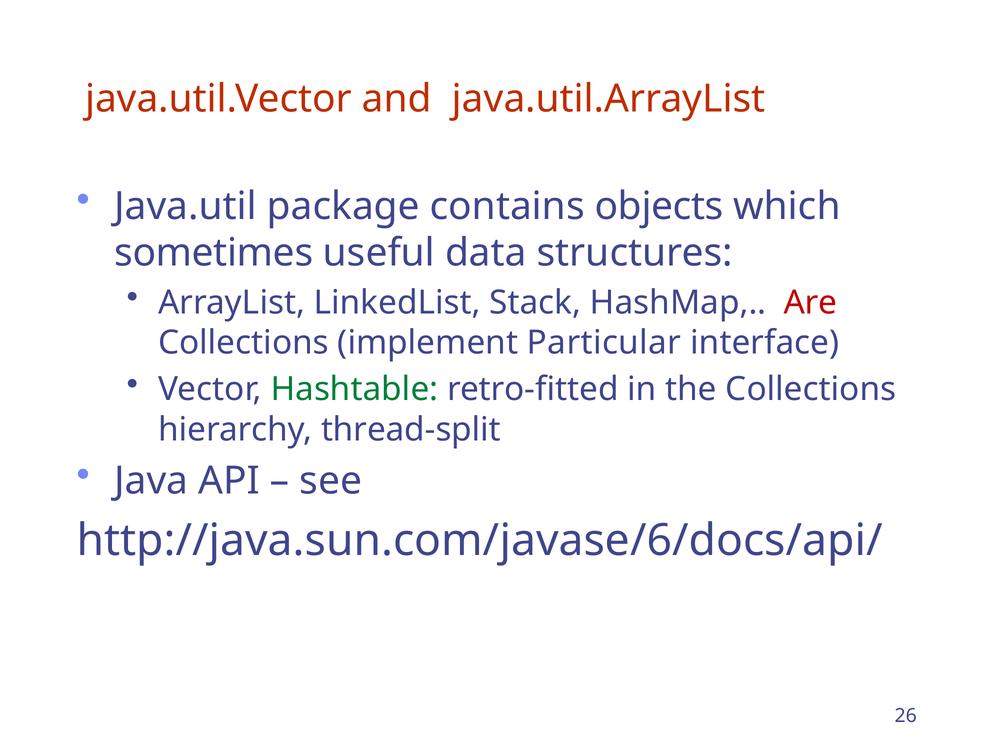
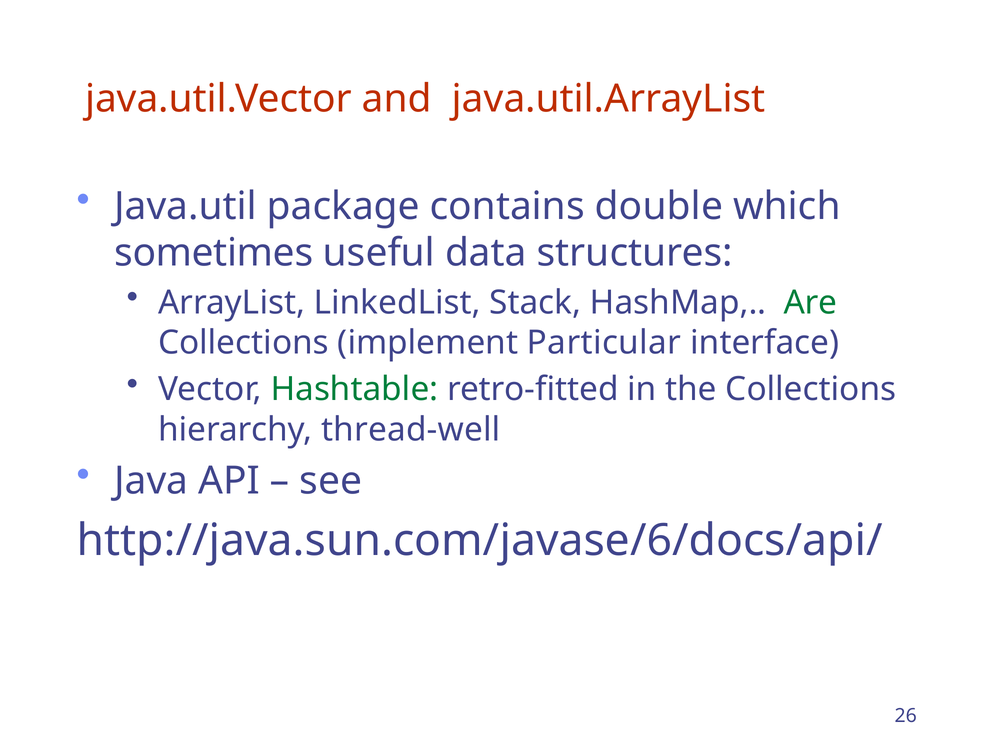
objects: objects -> double
Are colour: red -> green
thread-split: thread-split -> thread-well
